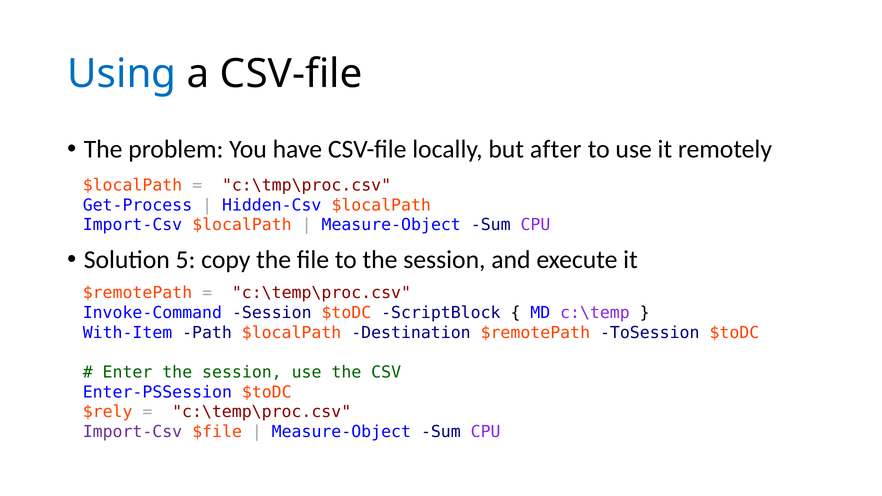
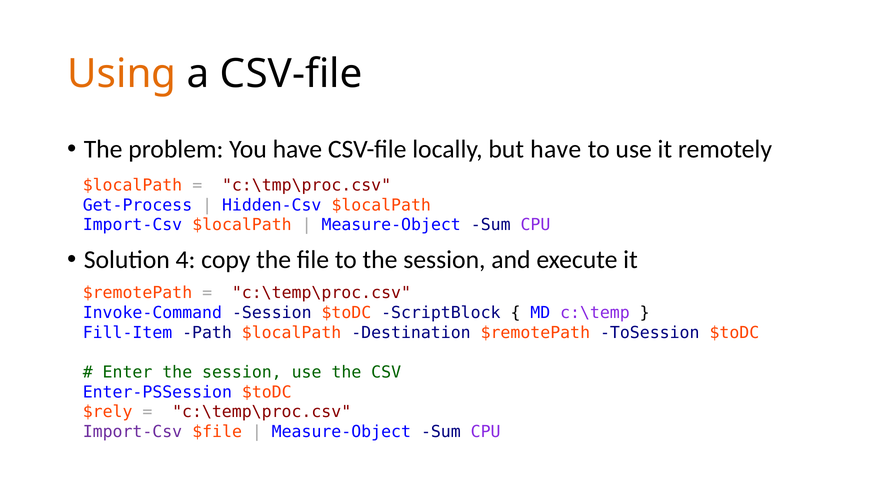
Using colour: blue -> orange
but after: after -> have
5: 5 -> 4
With-Item: With-Item -> Fill-Item
